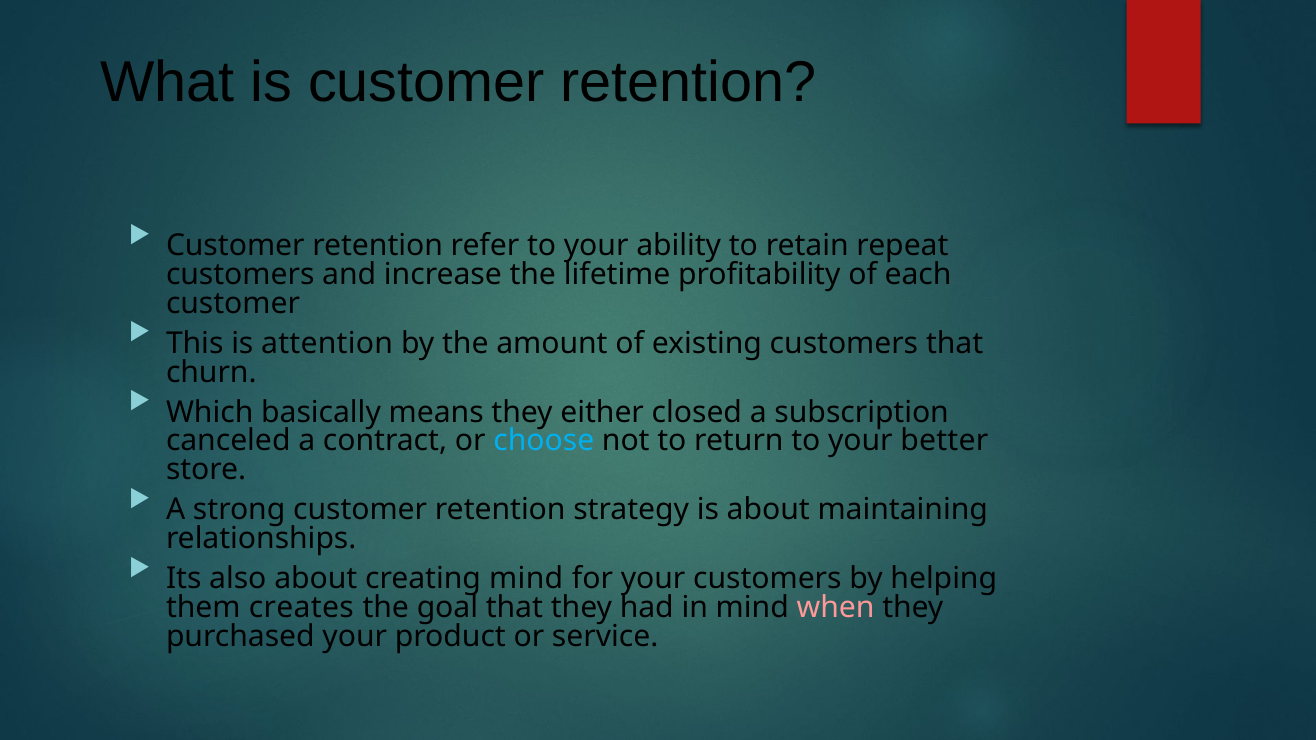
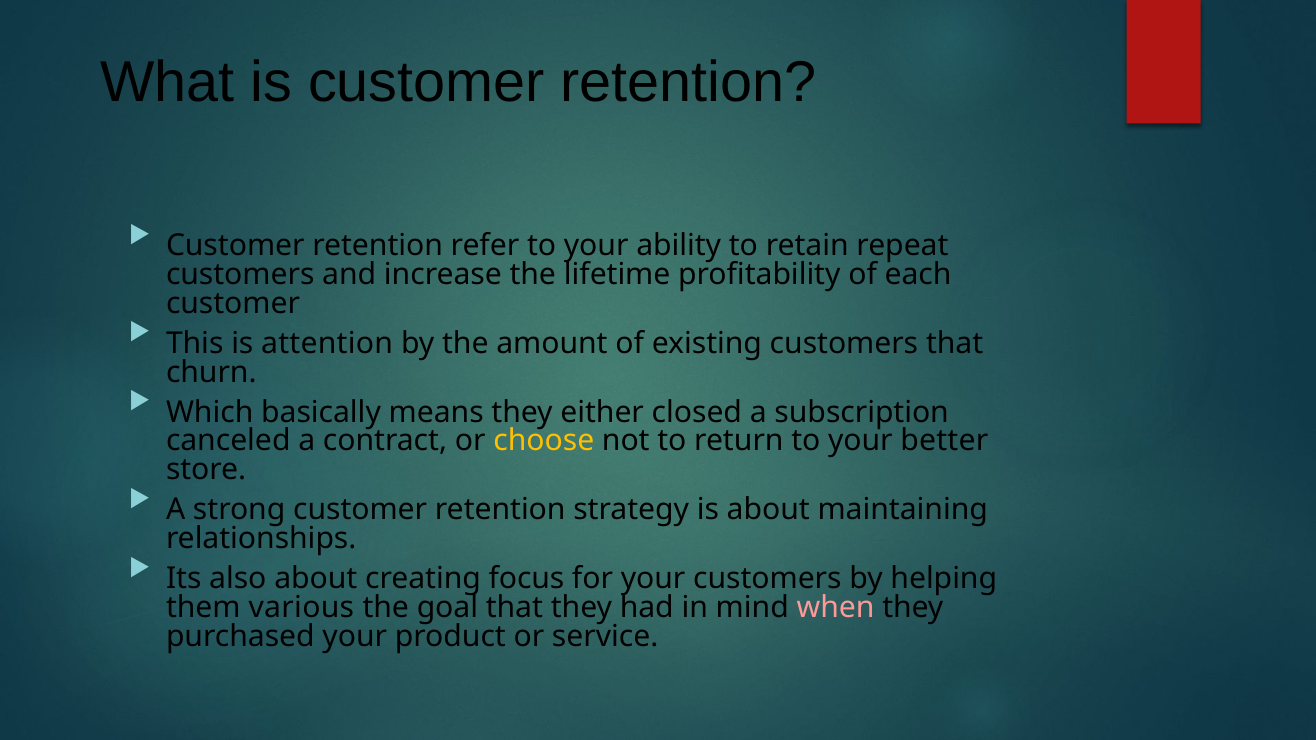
choose colour: light blue -> yellow
creating mind: mind -> focus
creates: creates -> various
